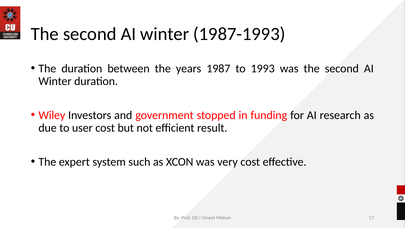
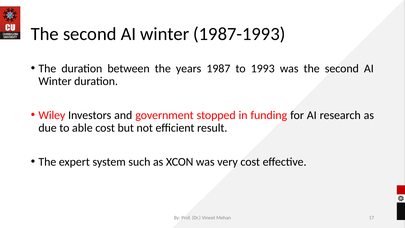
user: user -> able
